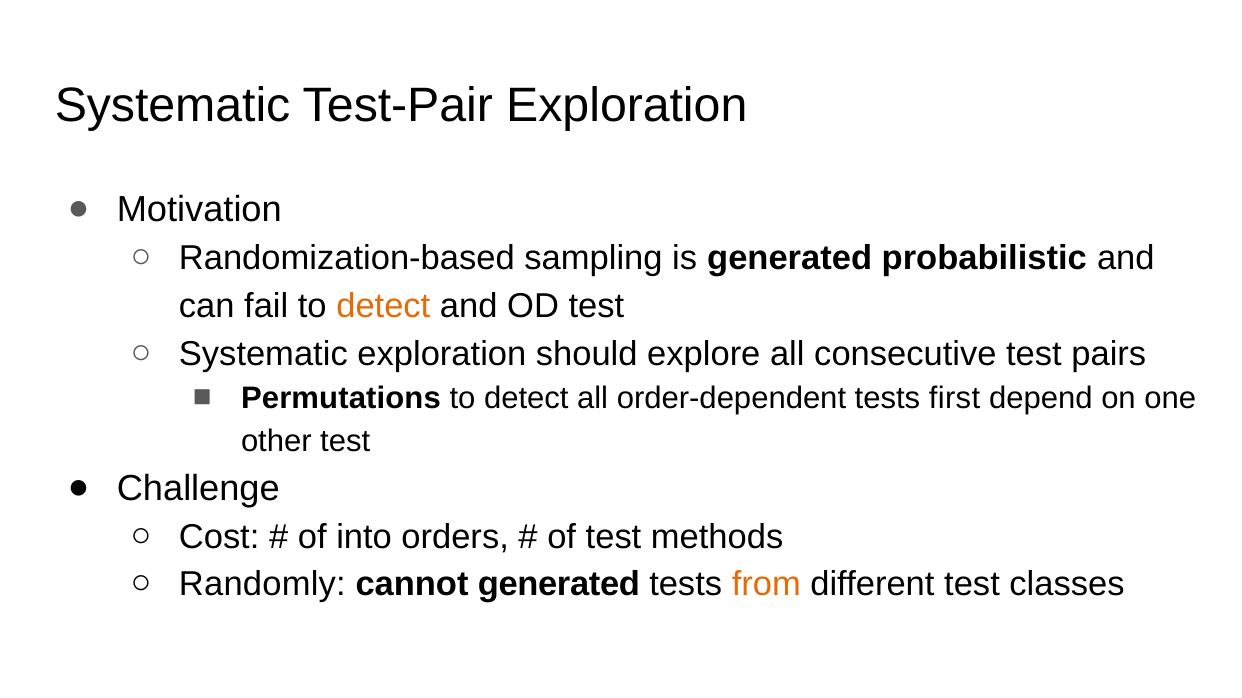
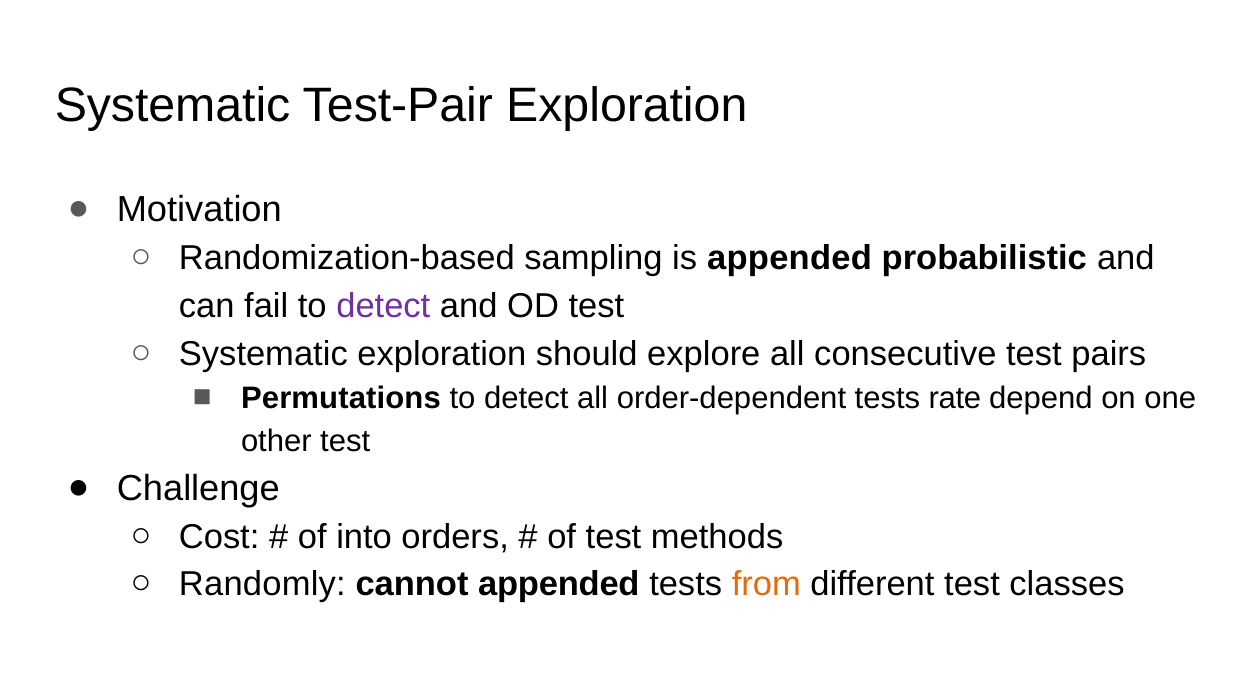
is generated: generated -> appended
detect at (383, 306) colour: orange -> purple
first: first -> rate
cannot generated: generated -> appended
